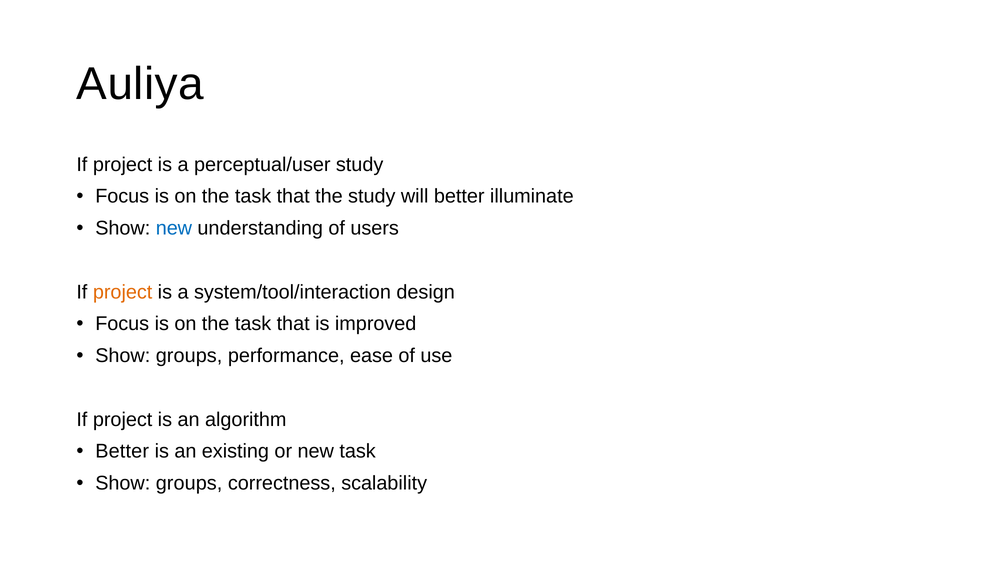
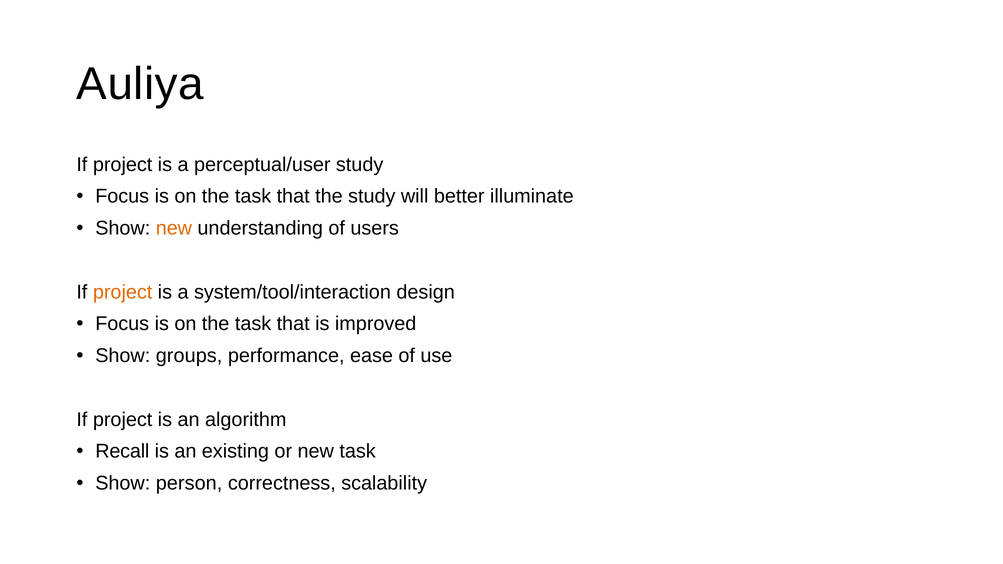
new at (174, 228) colour: blue -> orange
Better at (122, 452): Better -> Recall
groups at (189, 483): groups -> person
